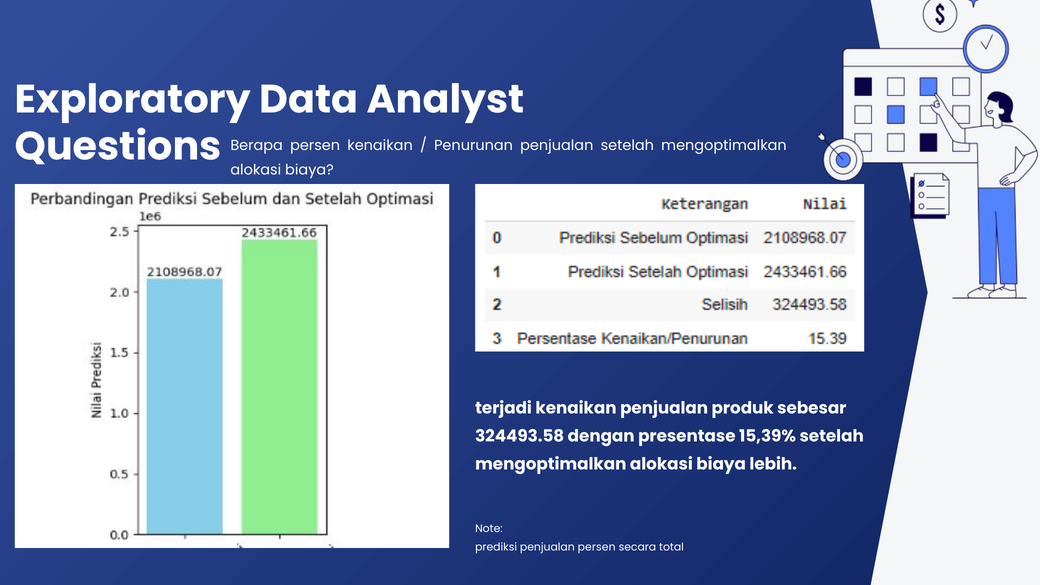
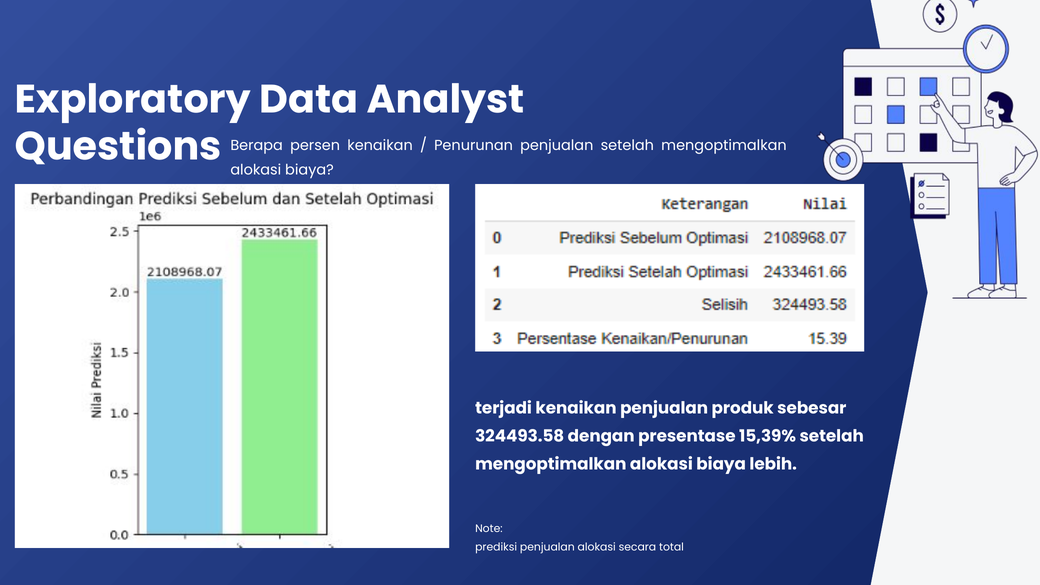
penjualan persen: persen -> alokasi
